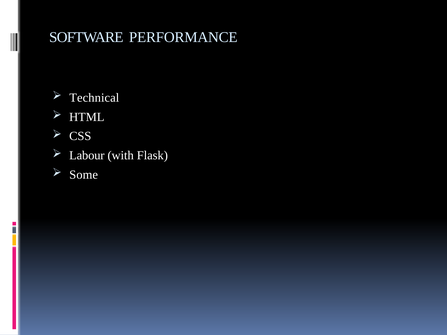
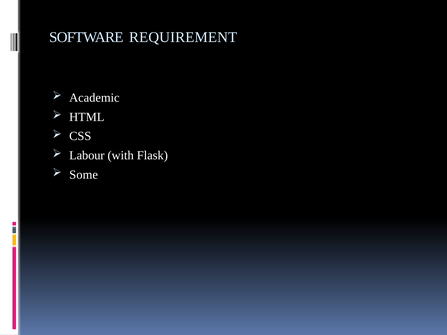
PERFORMANCE: PERFORMANCE -> REQUIREMENT
Technical: Technical -> Academic
